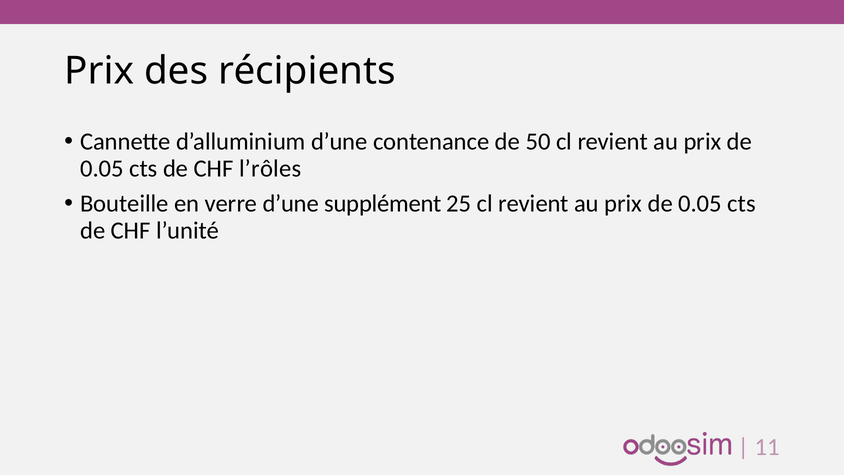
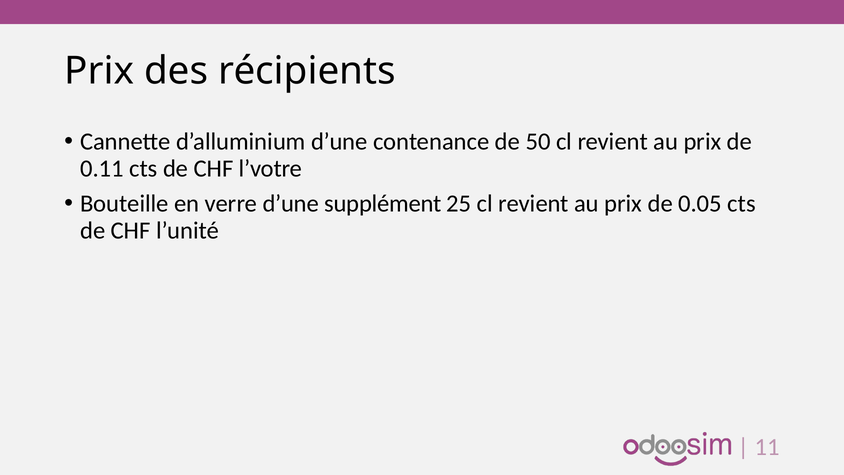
0.05 at (102, 168): 0.05 -> 0.11
l’rôles: l’rôles -> l’votre
